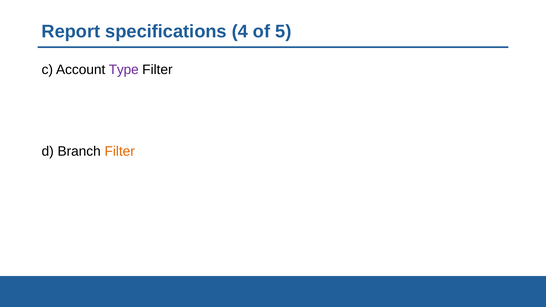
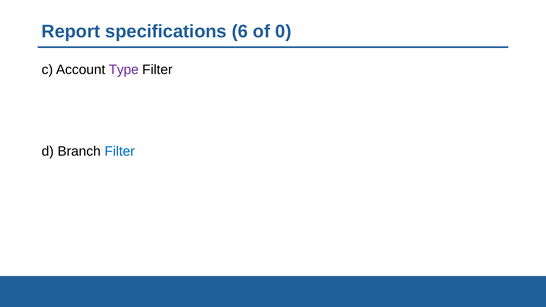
4: 4 -> 6
5: 5 -> 0
Filter at (120, 151) colour: orange -> blue
